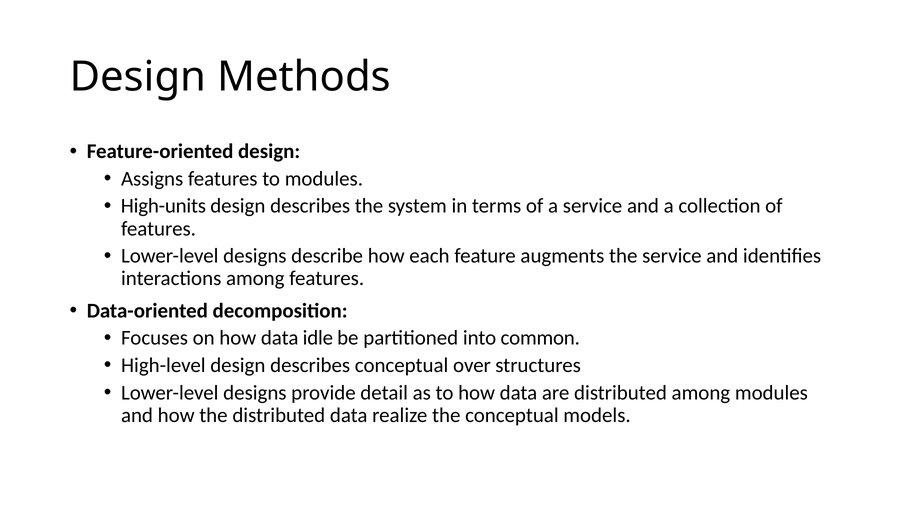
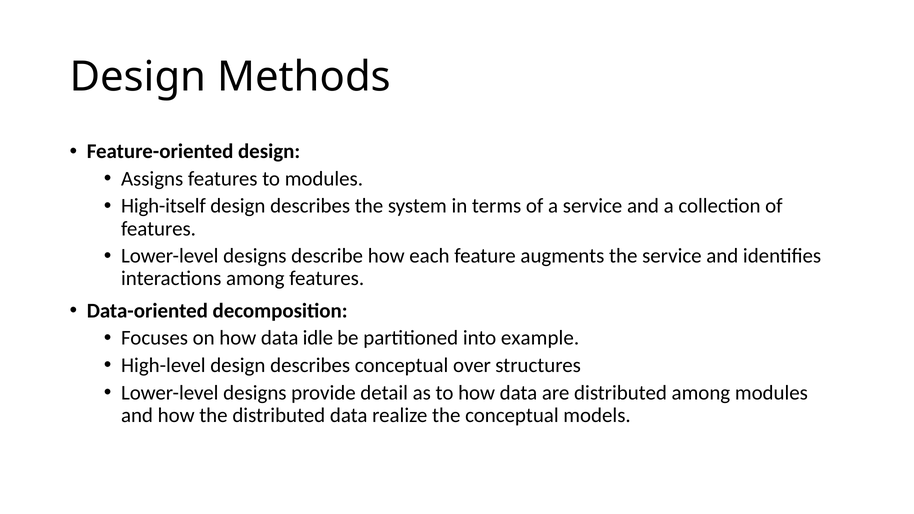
High-units: High-units -> High-itself
common: common -> example
